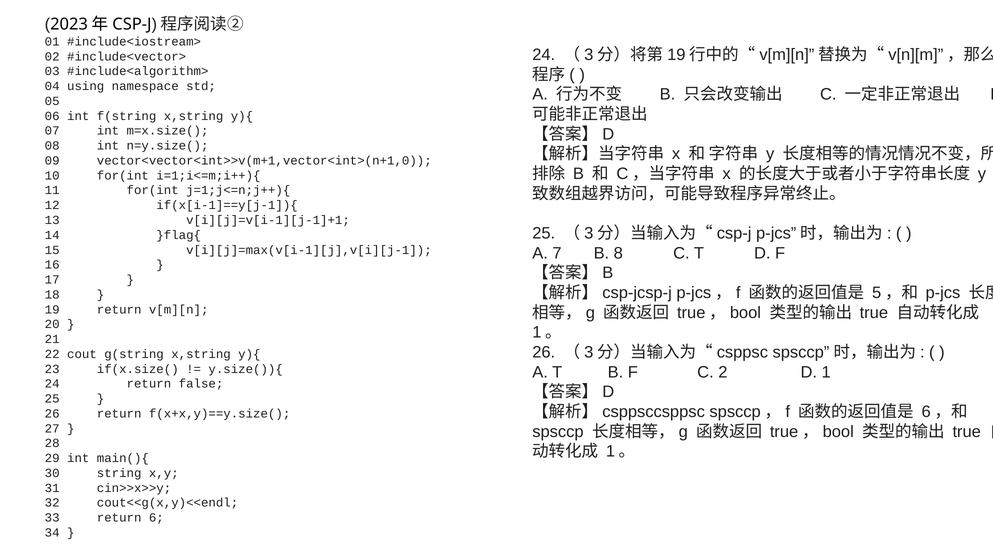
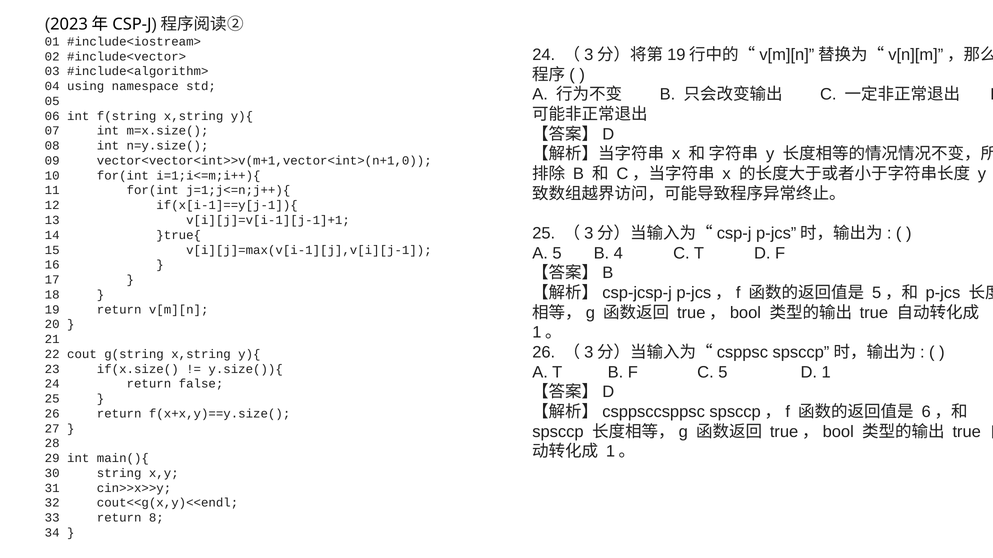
}flag{: }flag{ -> }true{
A 7: 7 -> 5
8: 8 -> 4
C 2: 2 -> 5
6: 6 -> 8
